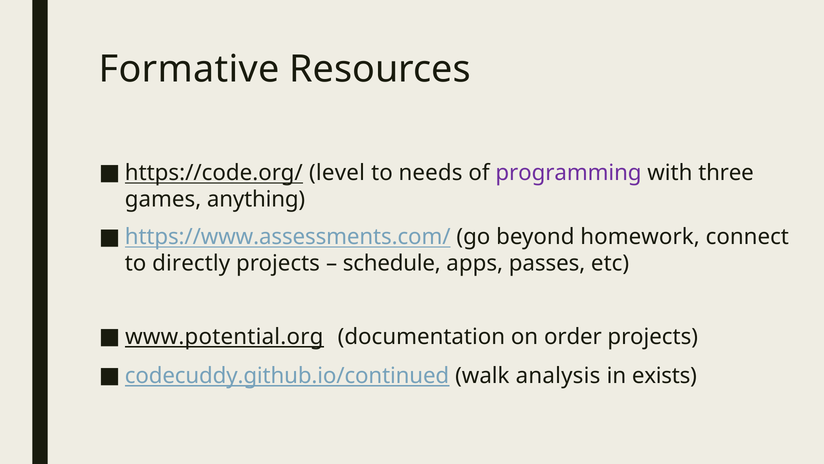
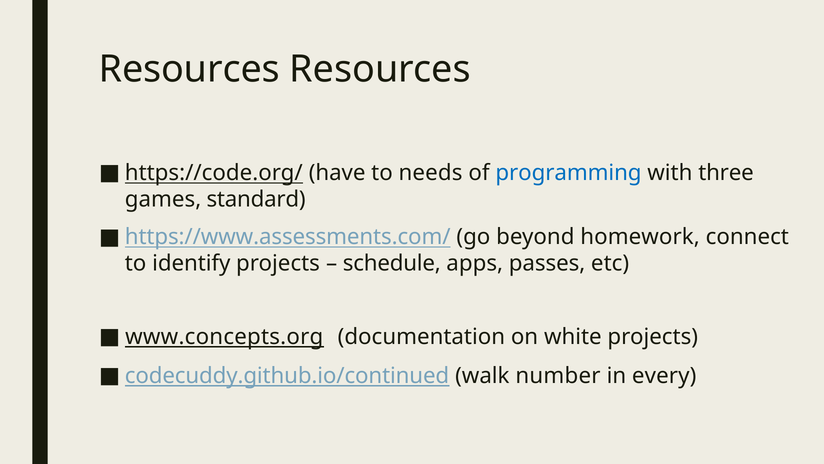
Formative at (189, 69): Formative -> Resources
level: level -> have
programming colour: purple -> blue
anything: anything -> standard
directly: directly -> identify
www.potential.org: www.potential.org -> www.concepts.org
order: order -> white
analysis: analysis -> number
exists: exists -> every
